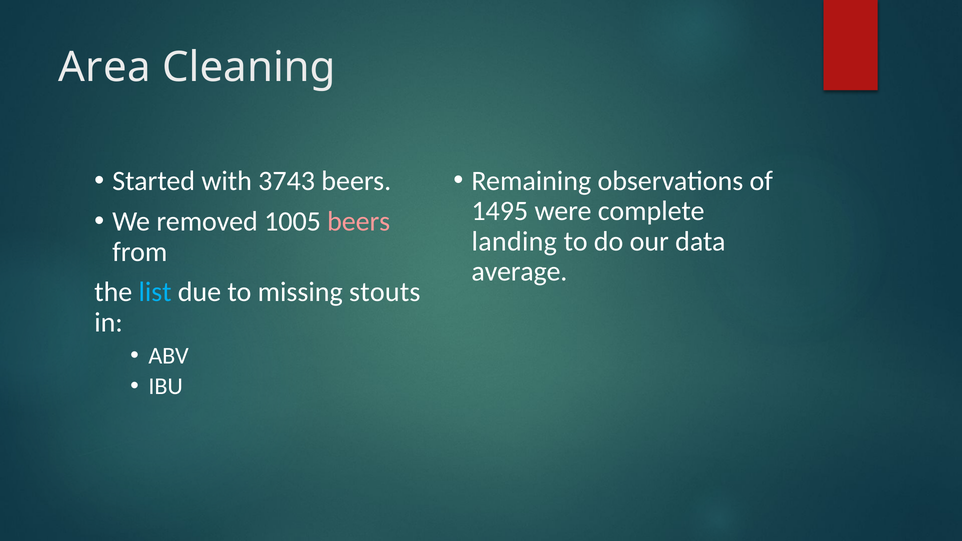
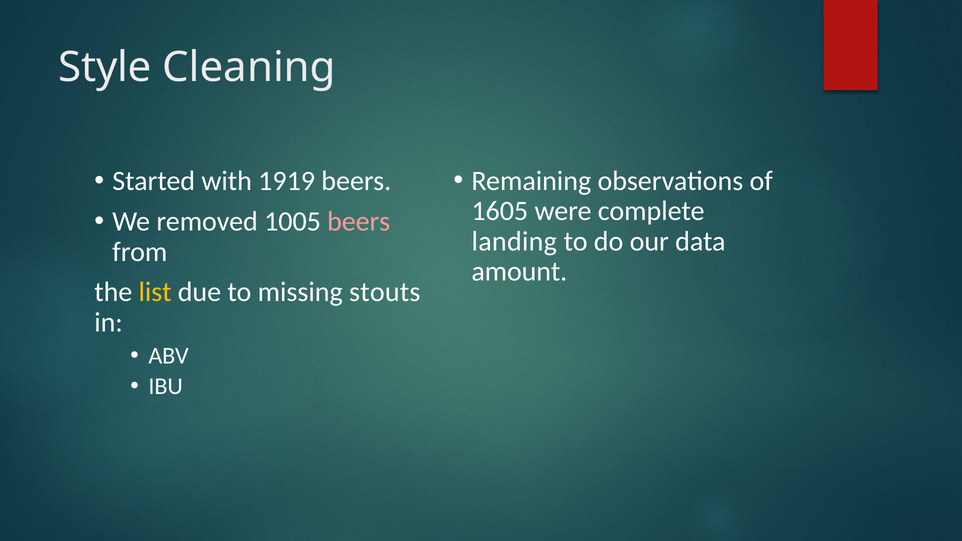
Area: Area -> Style
3743: 3743 -> 1919
1495: 1495 -> 1605
average: average -> amount
list colour: light blue -> yellow
